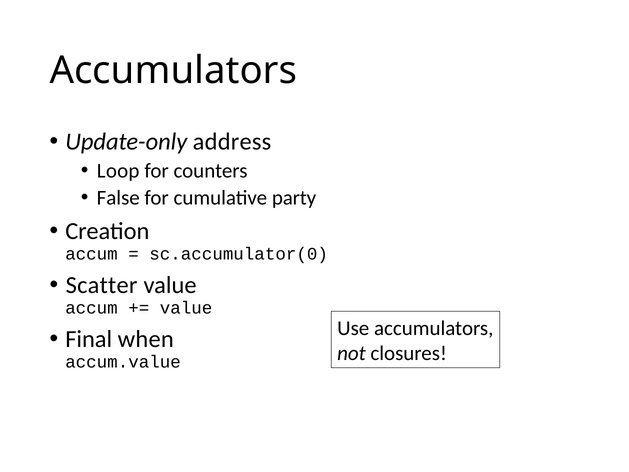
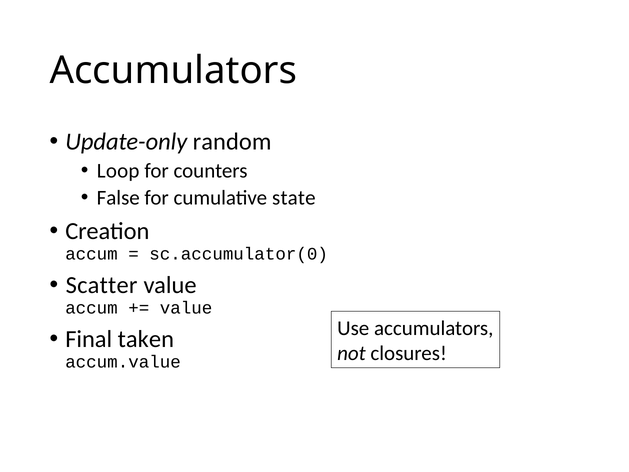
address: address -> random
party: party -> state
when: when -> taken
